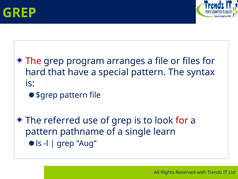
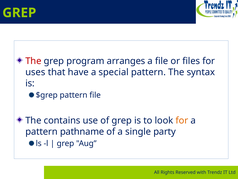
hard: hard -> uses
referred: referred -> contains
for at (182, 120) colour: red -> orange
learn: learn -> party
